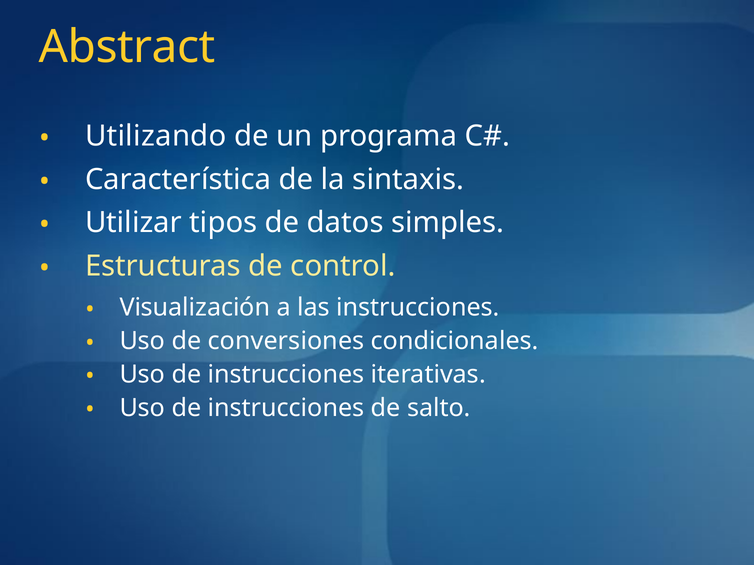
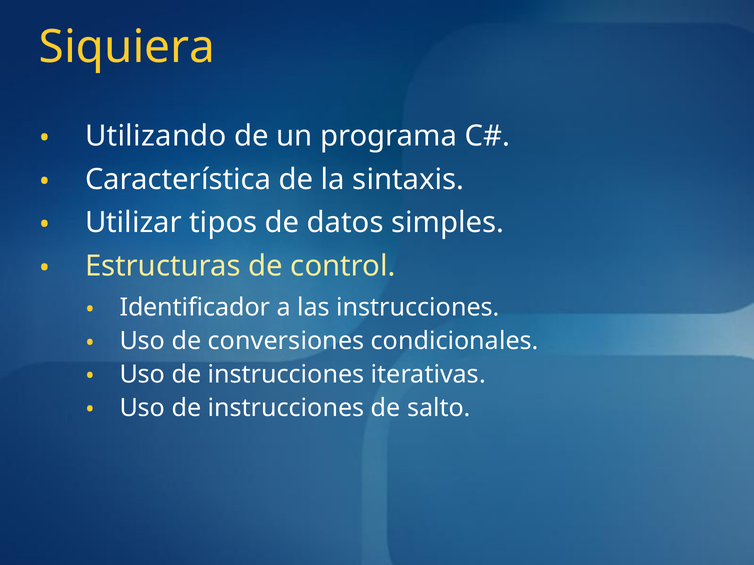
Abstract: Abstract -> Siquiera
Visualización: Visualización -> Identificador
